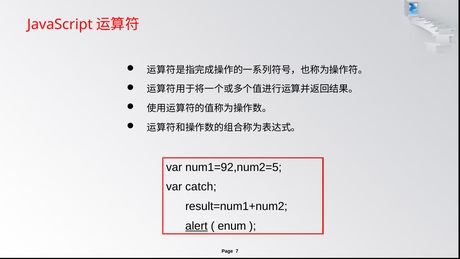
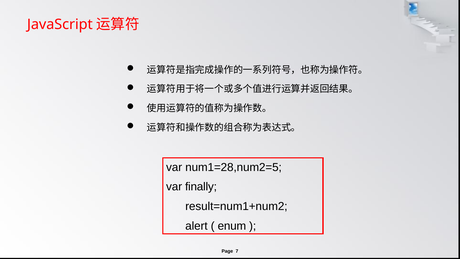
num1=92,num2=5: num1=92,num2=5 -> num1=28,num2=5
catch: catch -> finally
alert underline: present -> none
